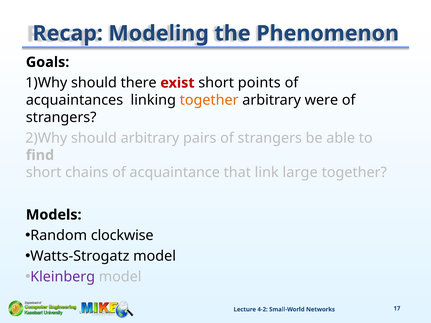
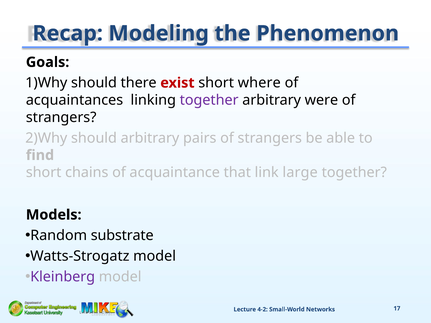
points: points -> where
together at (209, 100) colour: orange -> purple
clockwise: clockwise -> substrate
